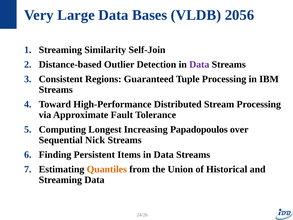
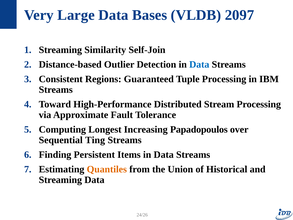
2056: 2056 -> 2097
Data at (199, 64) colour: purple -> blue
Nick: Nick -> Ting
